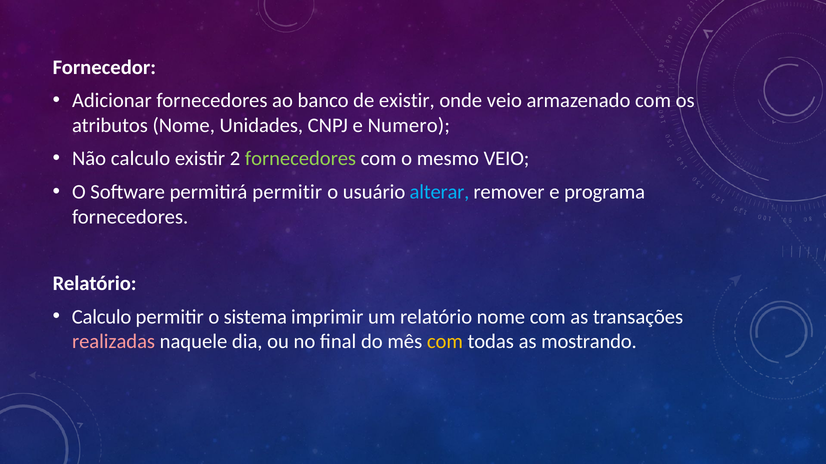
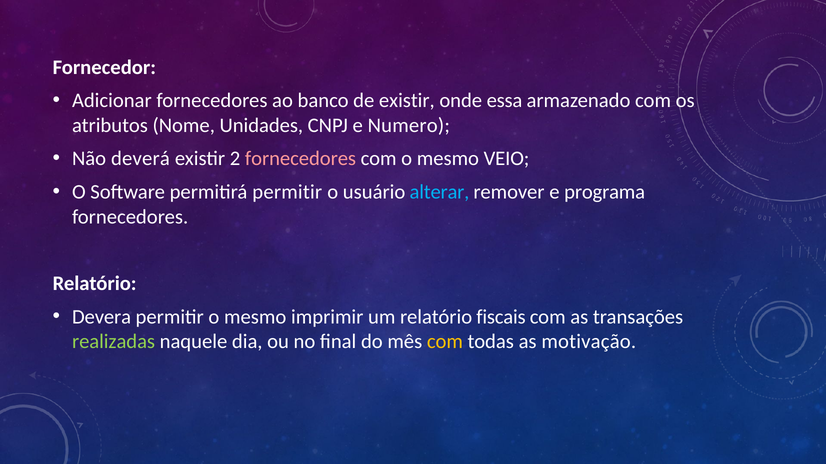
onde veio: veio -> essa
Não calculo: calculo -> deverá
fornecedores at (301, 159) colour: light green -> pink
Calculo at (102, 317): Calculo -> Devera
permitir o sistema: sistema -> mesmo
relatório nome: nome -> fiscais
realizadas colour: pink -> light green
mostrando: mostrando -> motivação
